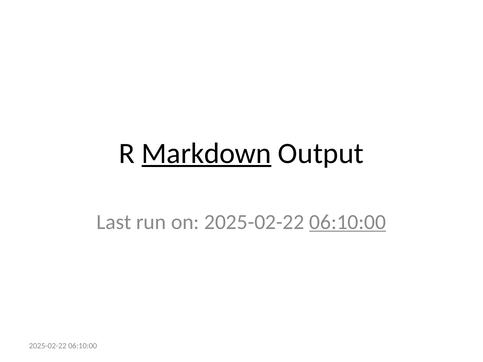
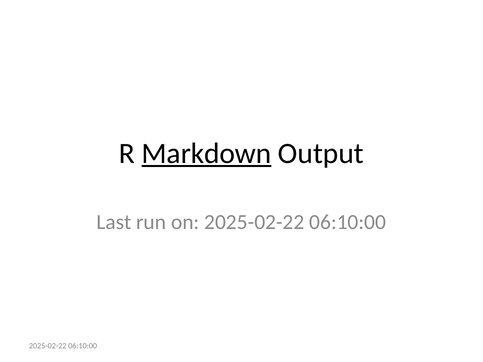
06:10:00 at (348, 222) underline: present -> none
